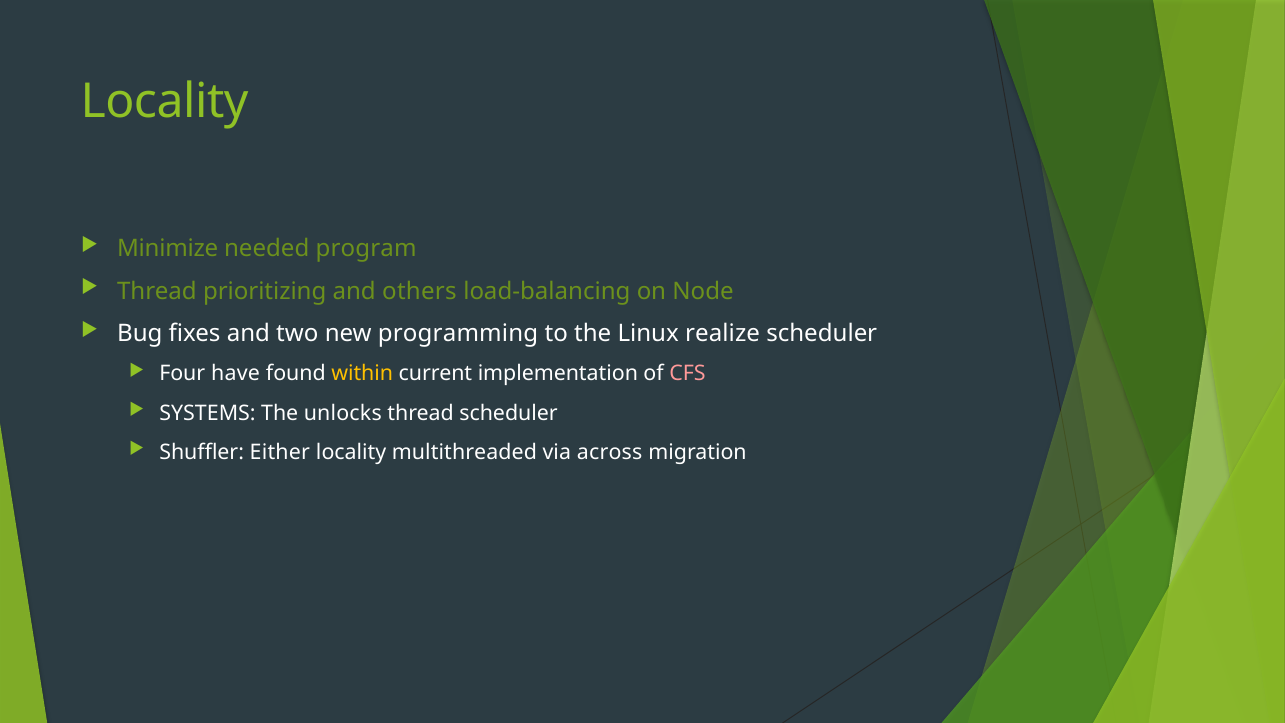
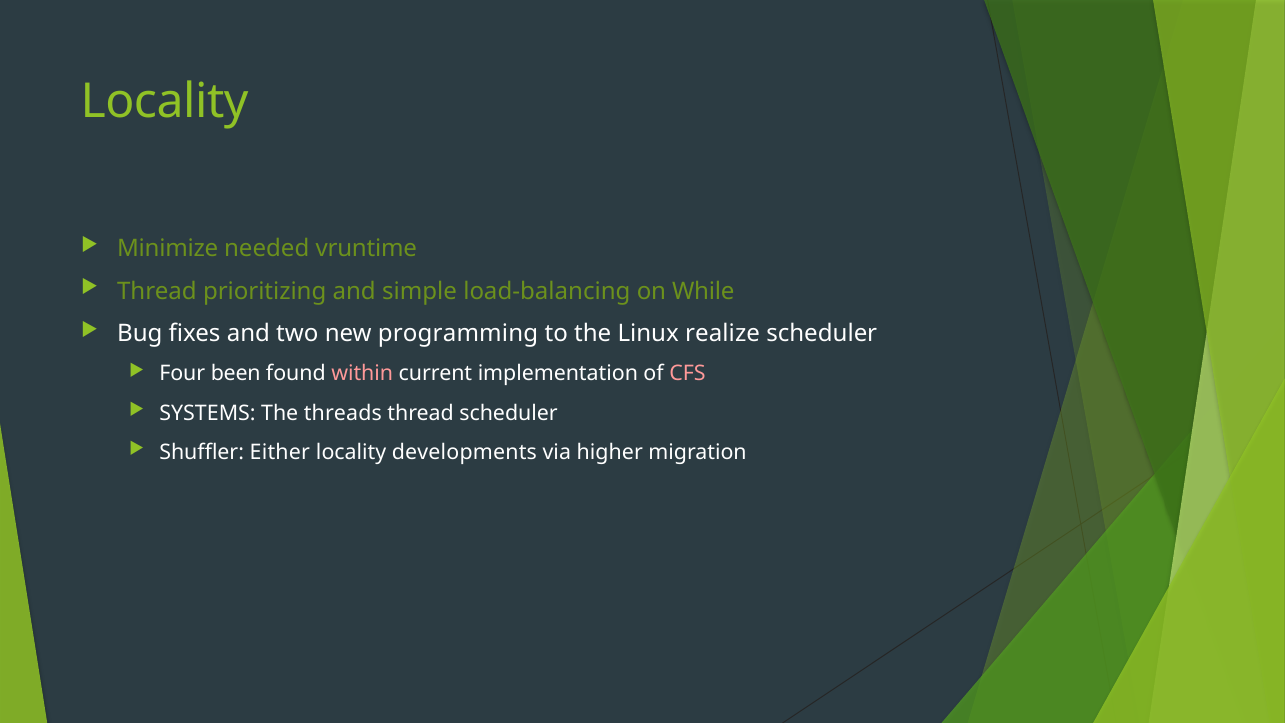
program: program -> vruntime
others: others -> simple
Node: Node -> While
have: have -> been
within colour: yellow -> pink
unlocks: unlocks -> threads
multithreaded: multithreaded -> developments
across: across -> higher
